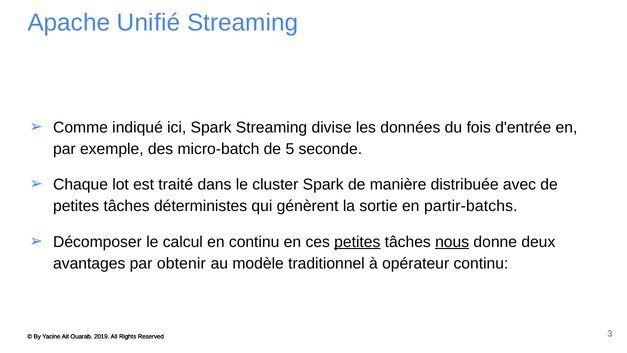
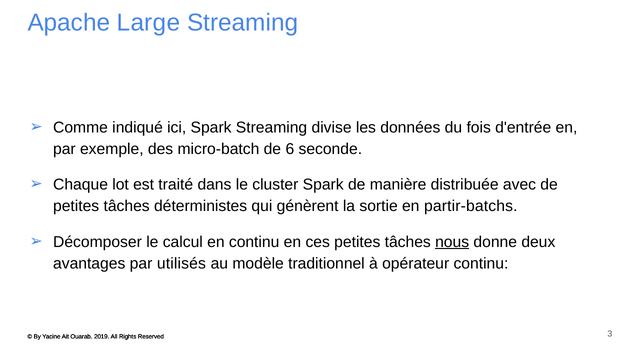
Unifié: Unifié -> Large
5: 5 -> 6
petites at (357, 242) underline: present -> none
obtenir: obtenir -> utilisés
